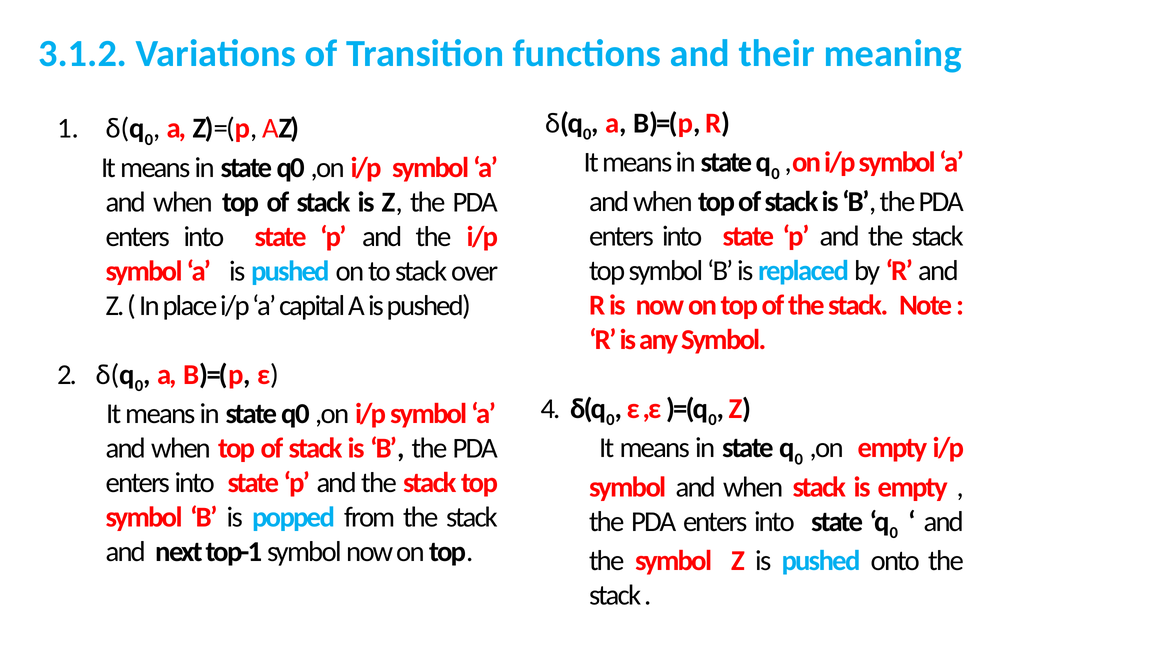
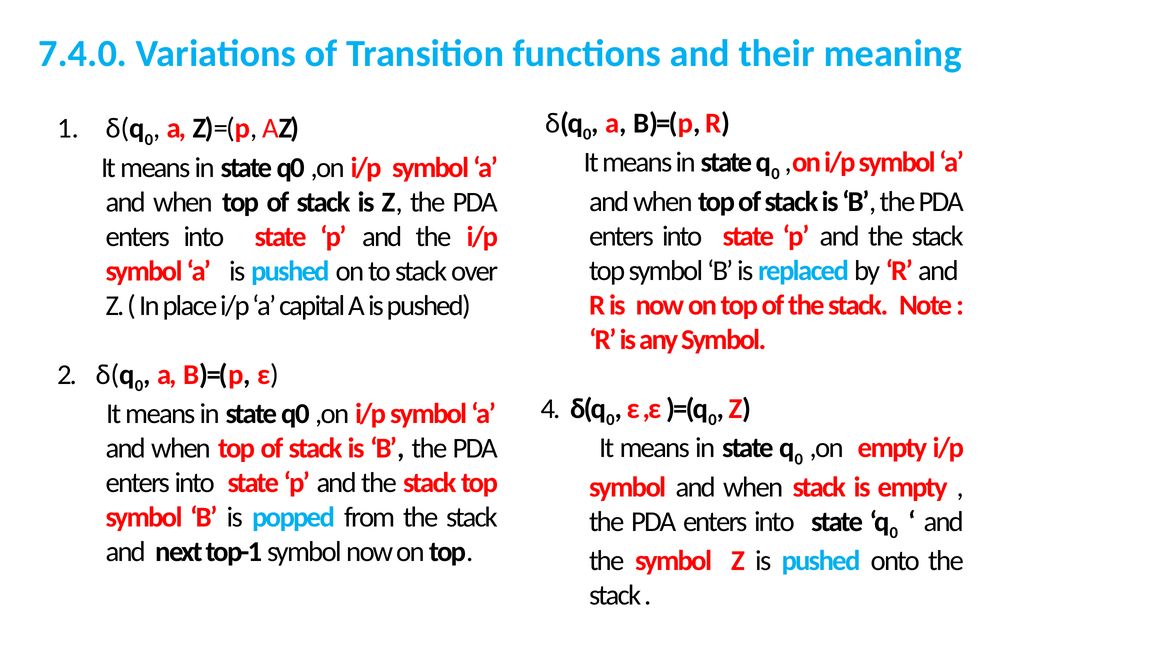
3.1.2: 3.1.2 -> 7.4.0
